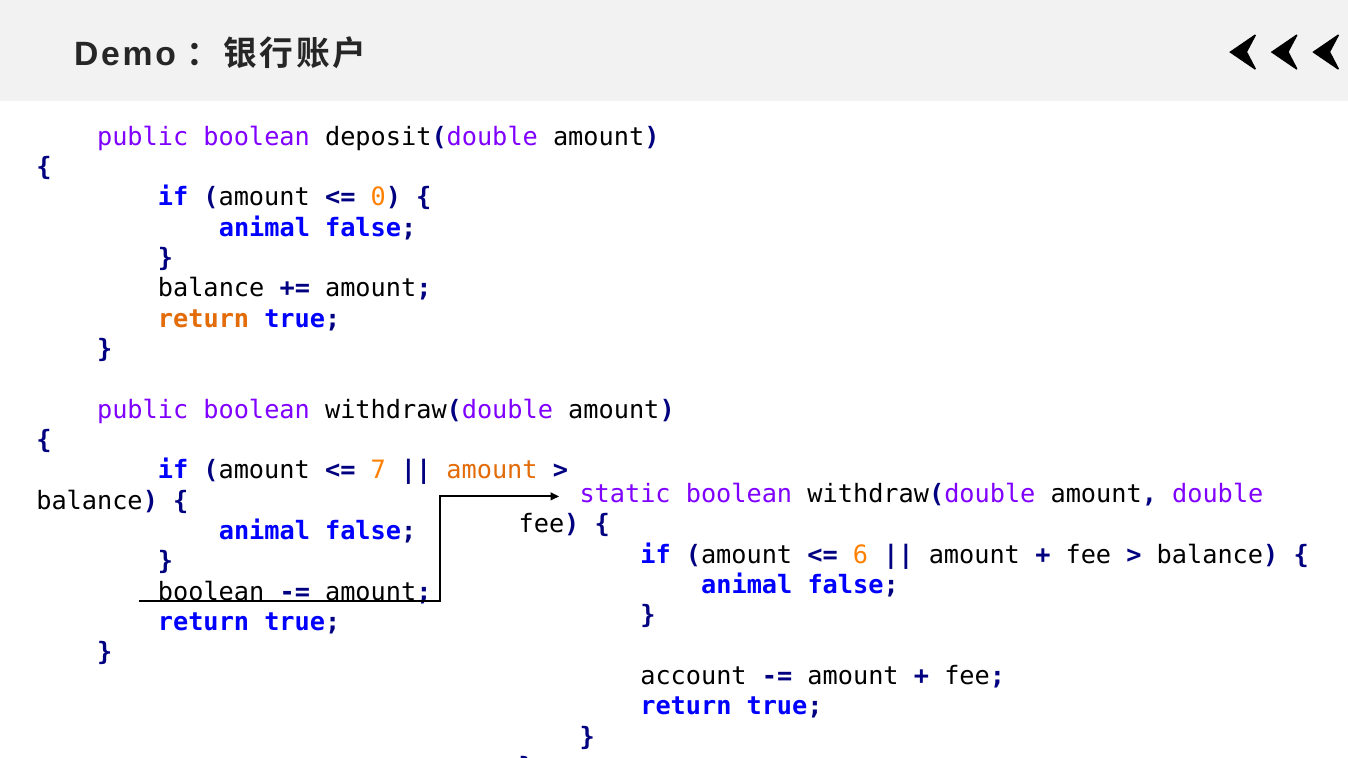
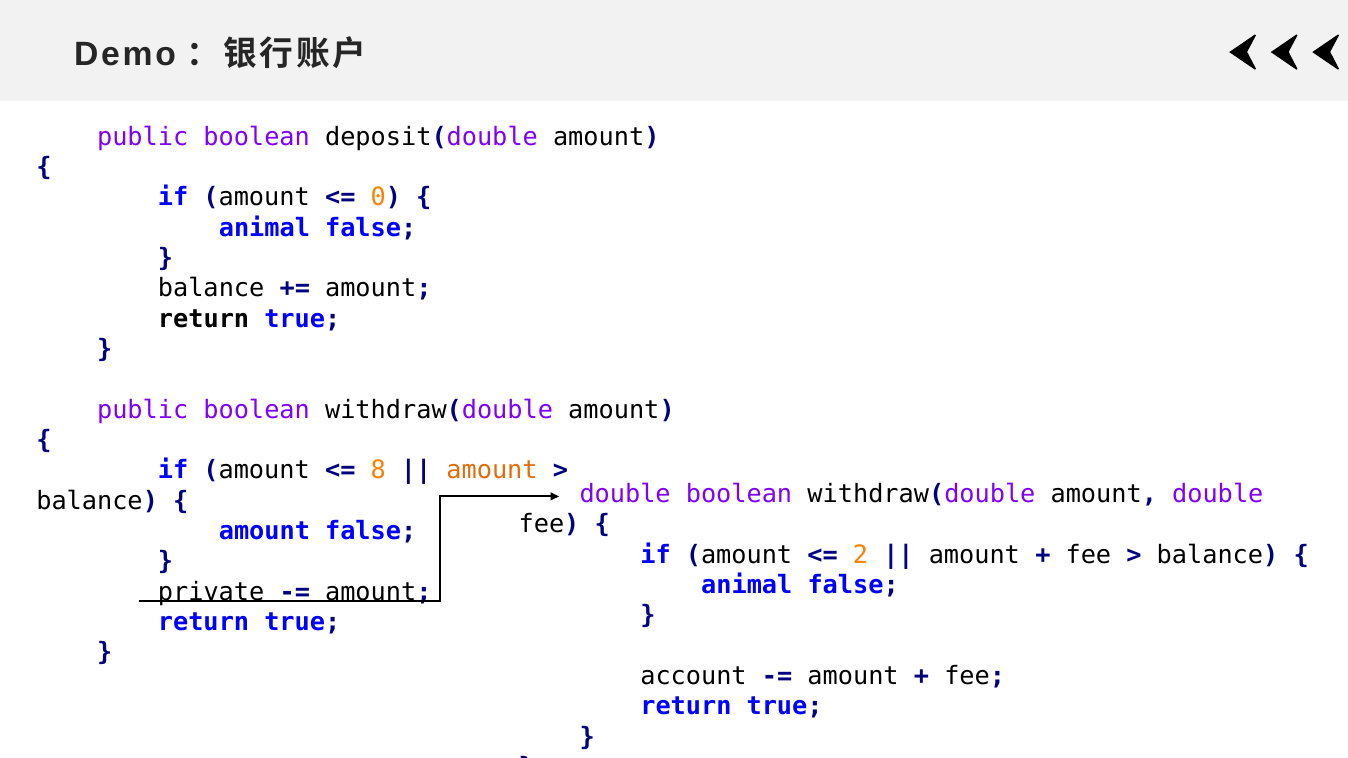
return at (204, 319) colour: orange -> black
7: 7 -> 8
static at (625, 494): static -> double
animal at (264, 531): animal -> amount
6: 6 -> 2
boolean at (211, 592): boolean -> private
